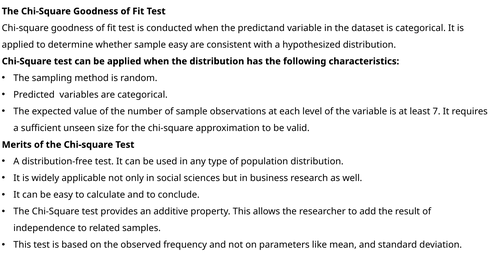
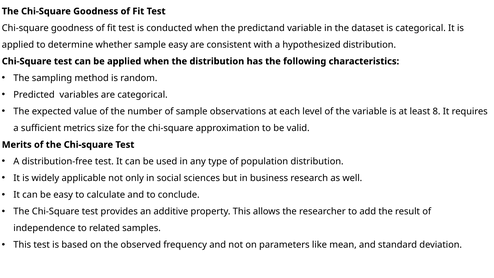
7: 7 -> 8
unseen: unseen -> metrics
